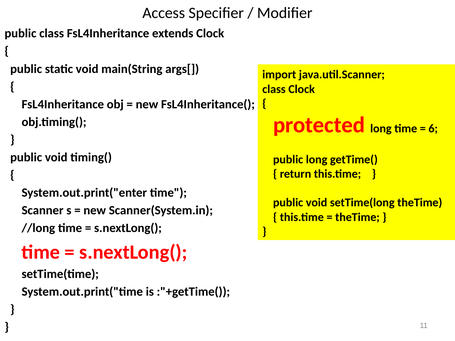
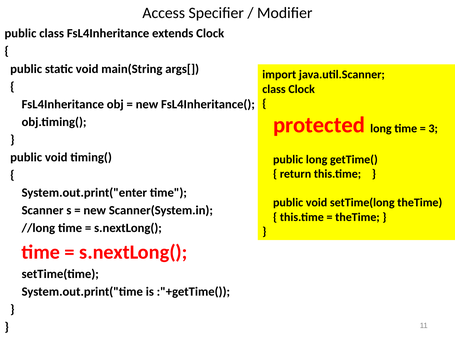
6: 6 -> 3
